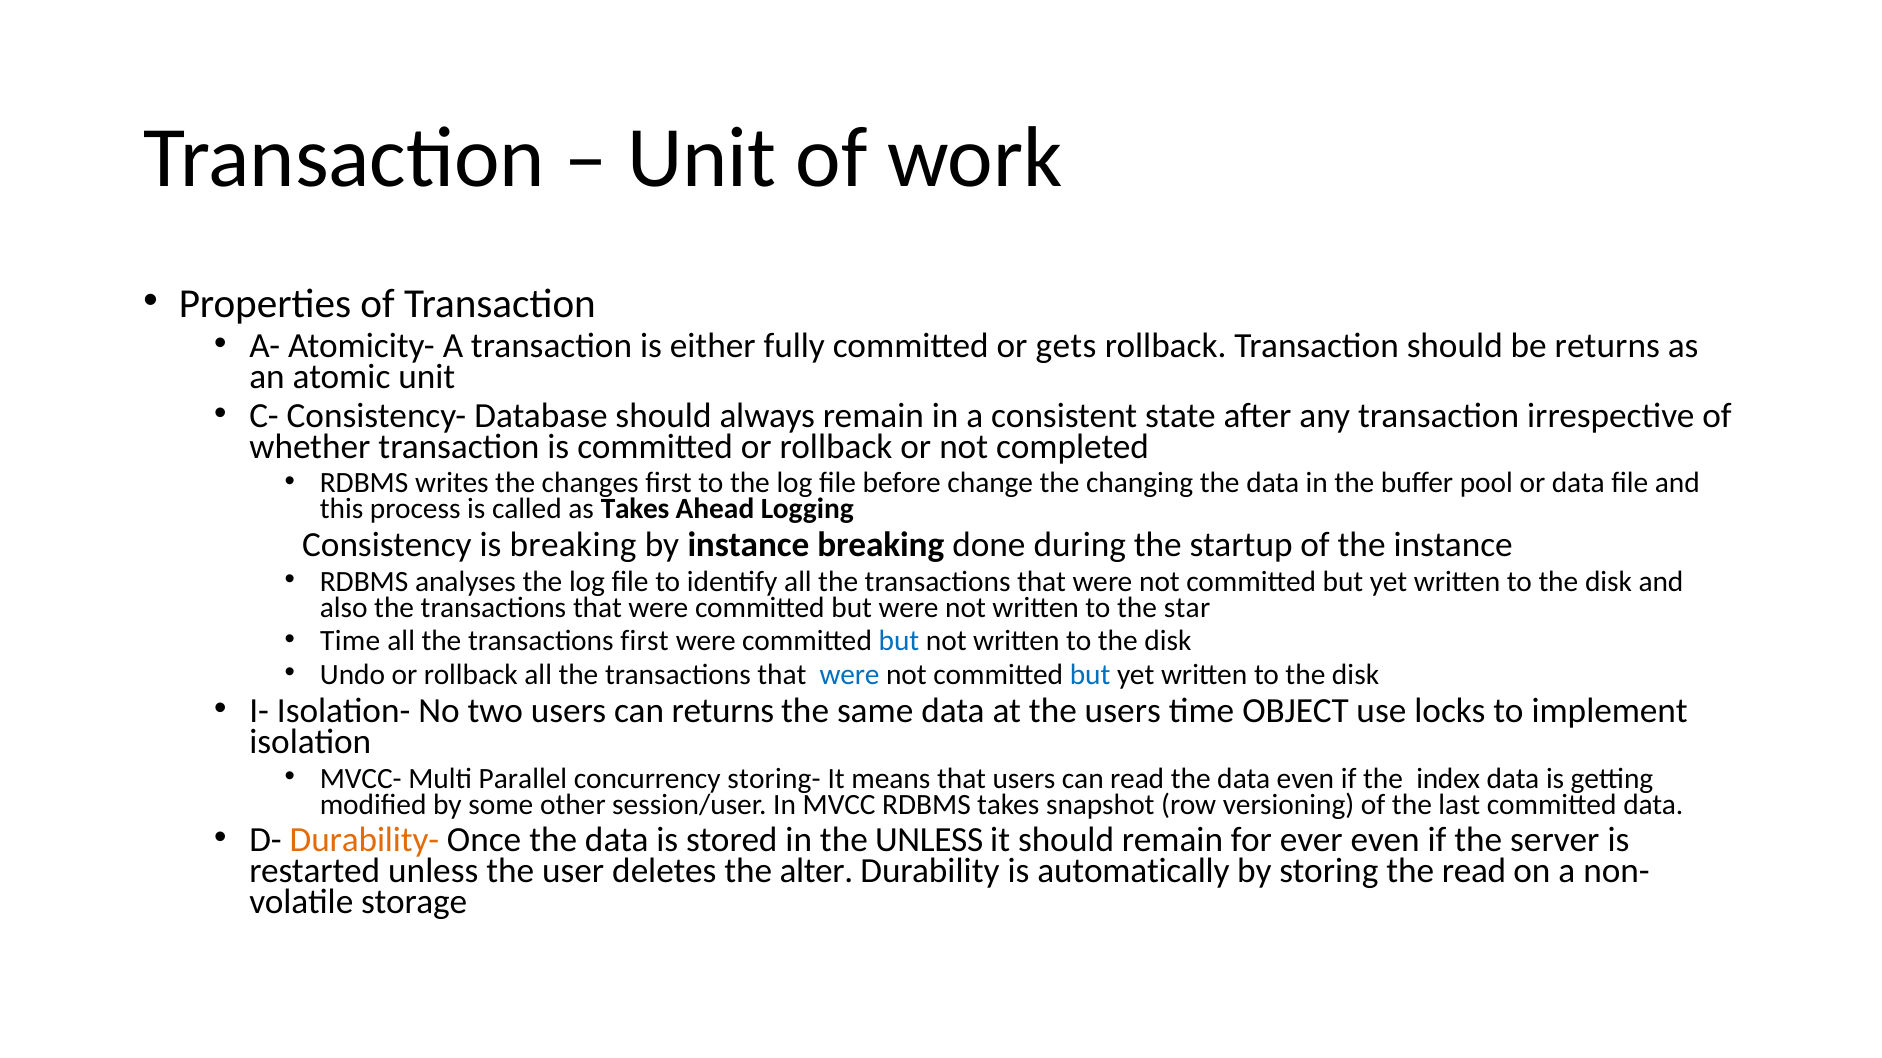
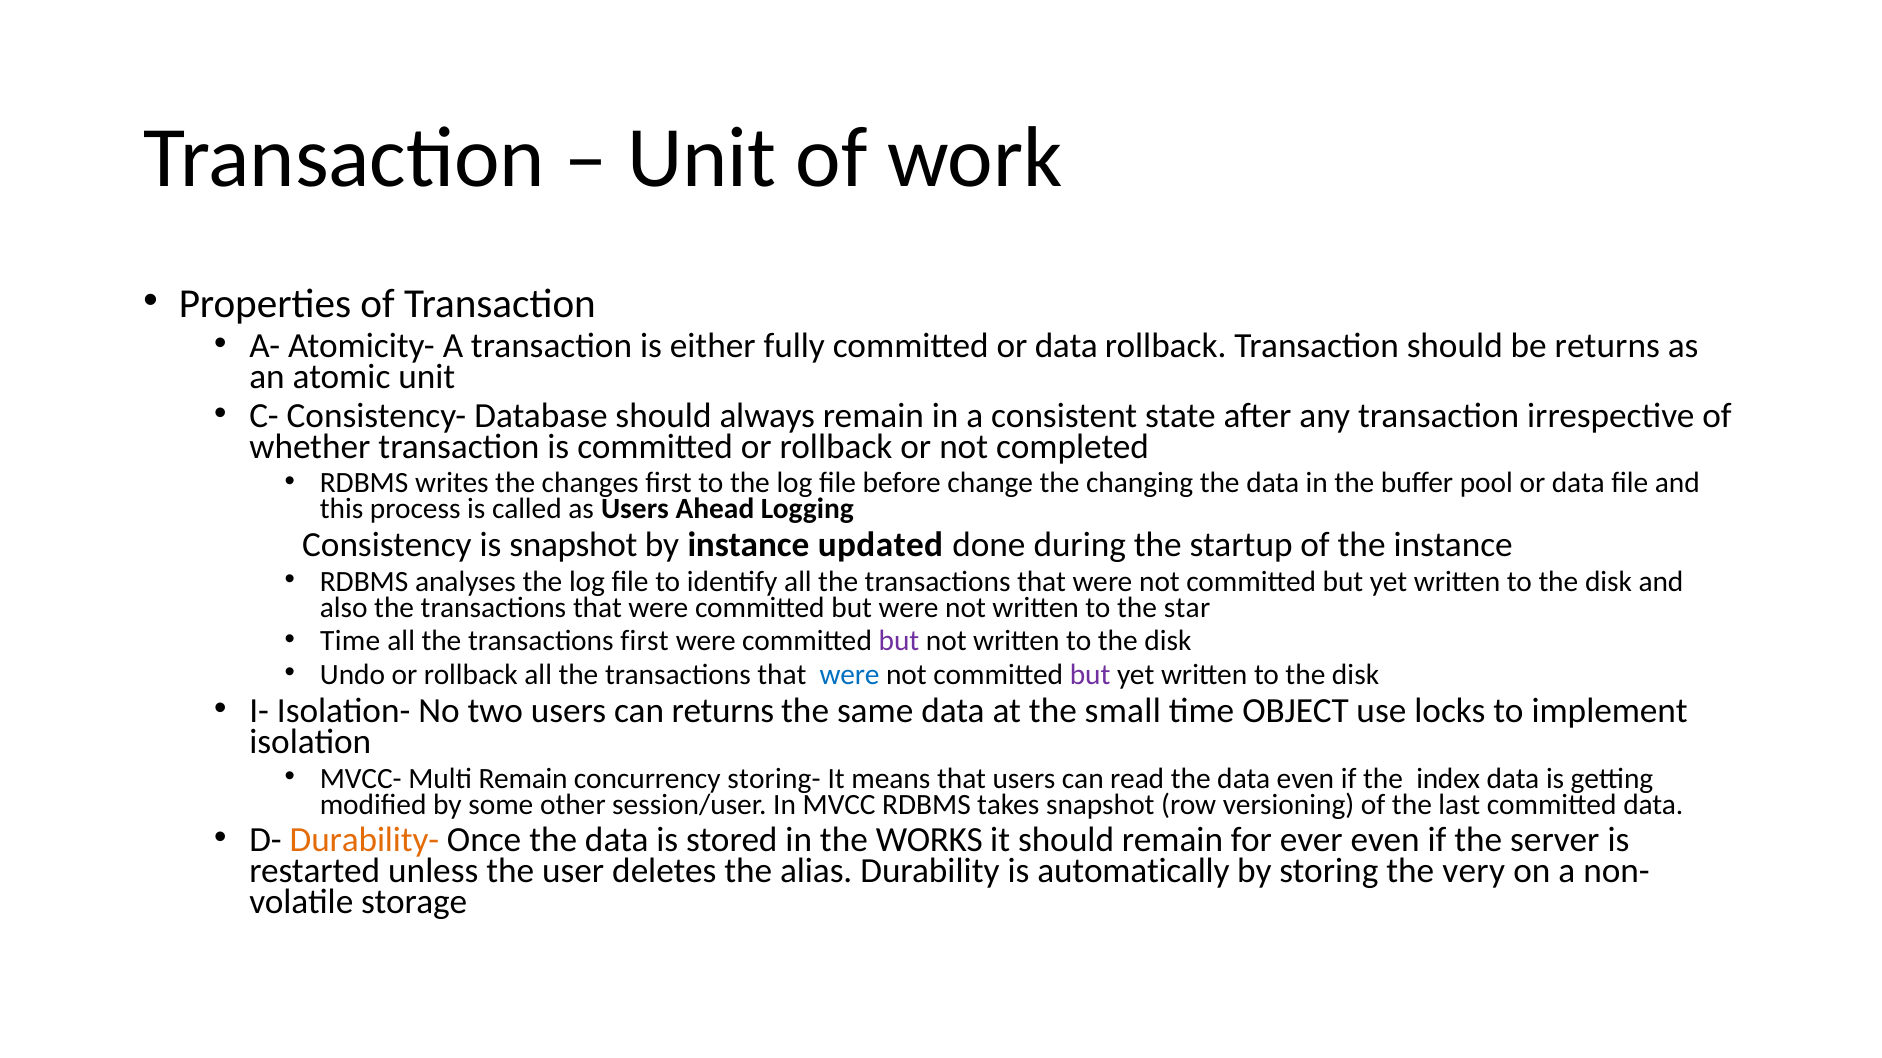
committed or gets: gets -> data
as Takes: Takes -> Users
is breaking: breaking -> snapshot
instance breaking: breaking -> updated
but at (899, 642) colour: blue -> purple
but at (1090, 675) colour: blue -> purple
the users: users -> small
Multi Parallel: Parallel -> Remain
the UNLESS: UNLESS -> WORKS
alter: alter -> alias
the read: read -> very
